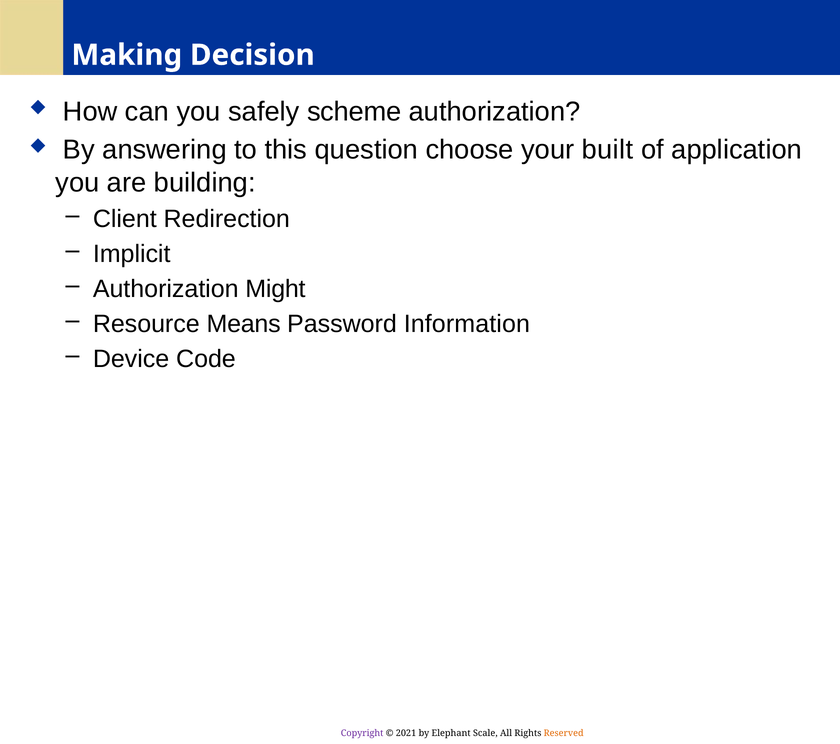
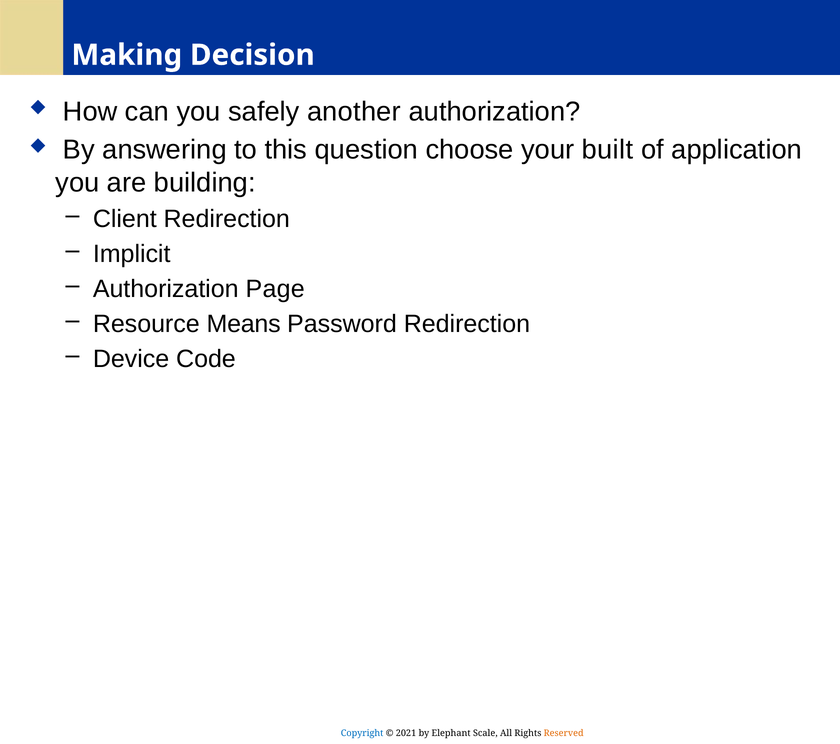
scheme: scheme -> another
Might: Might -> Page
Password Information: Information -> Redirection
Copyright colour: purple -> blue
